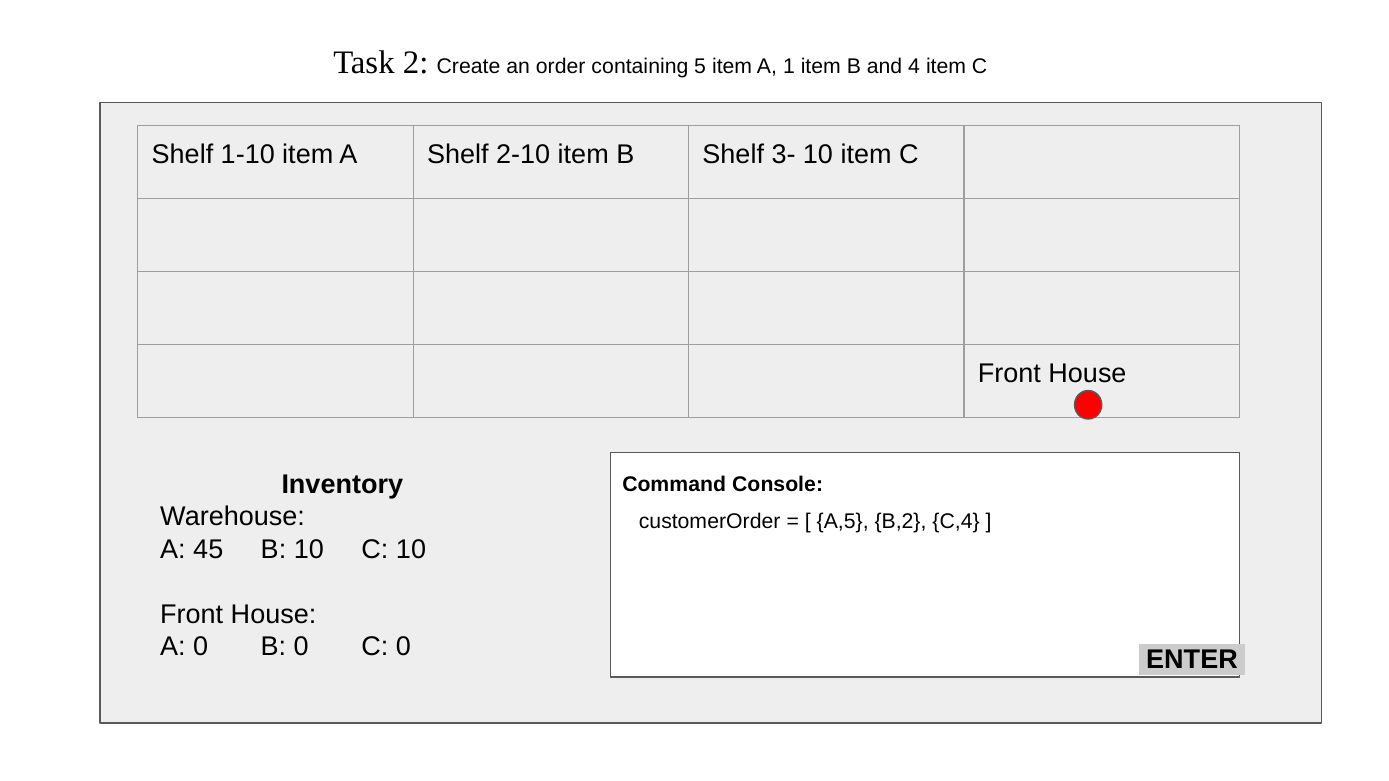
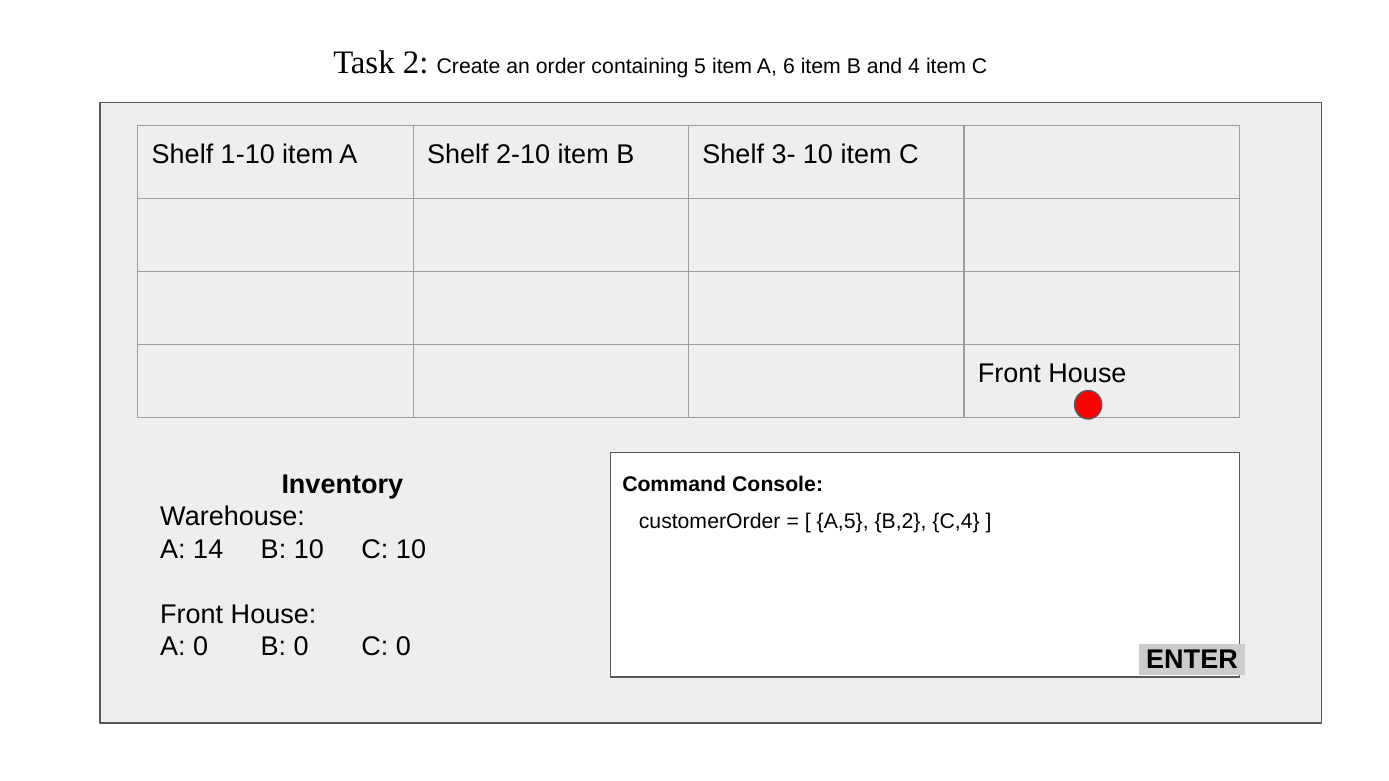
1: 1 -> 6
45: 45 -> 14
